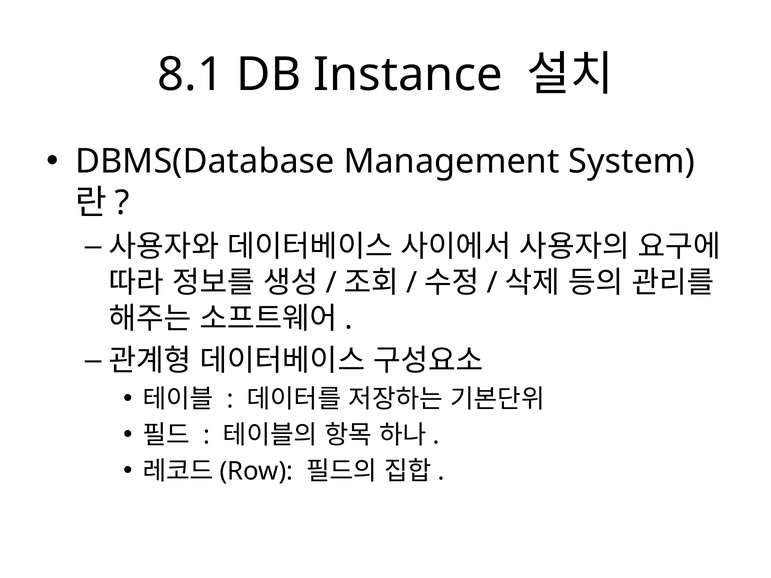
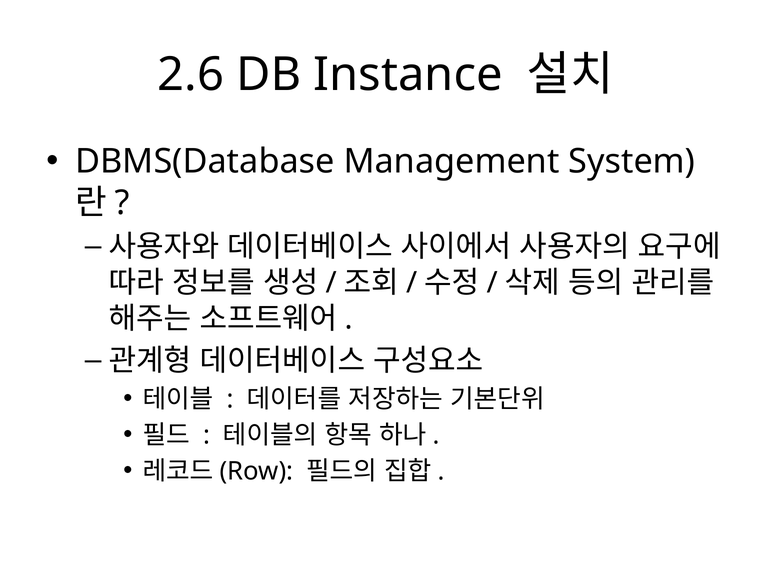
8.1: 8.1 -> 2.6
